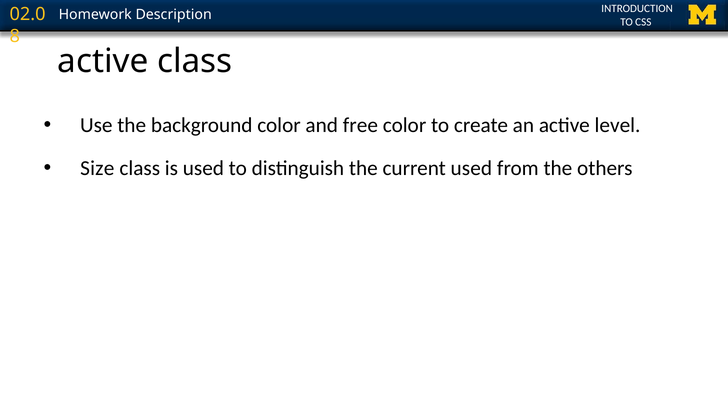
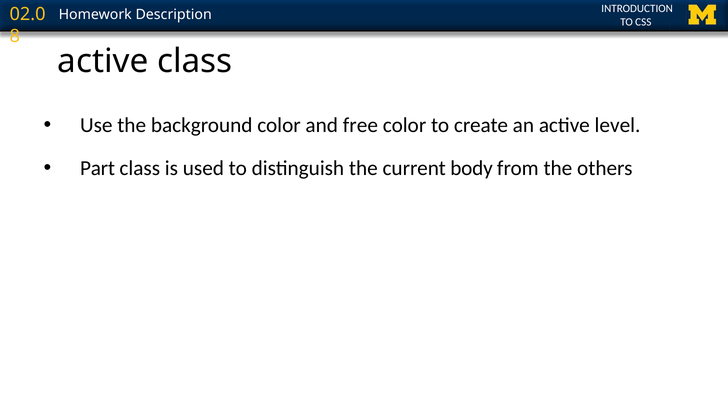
Size: Size -> Part
current used: used -> body
